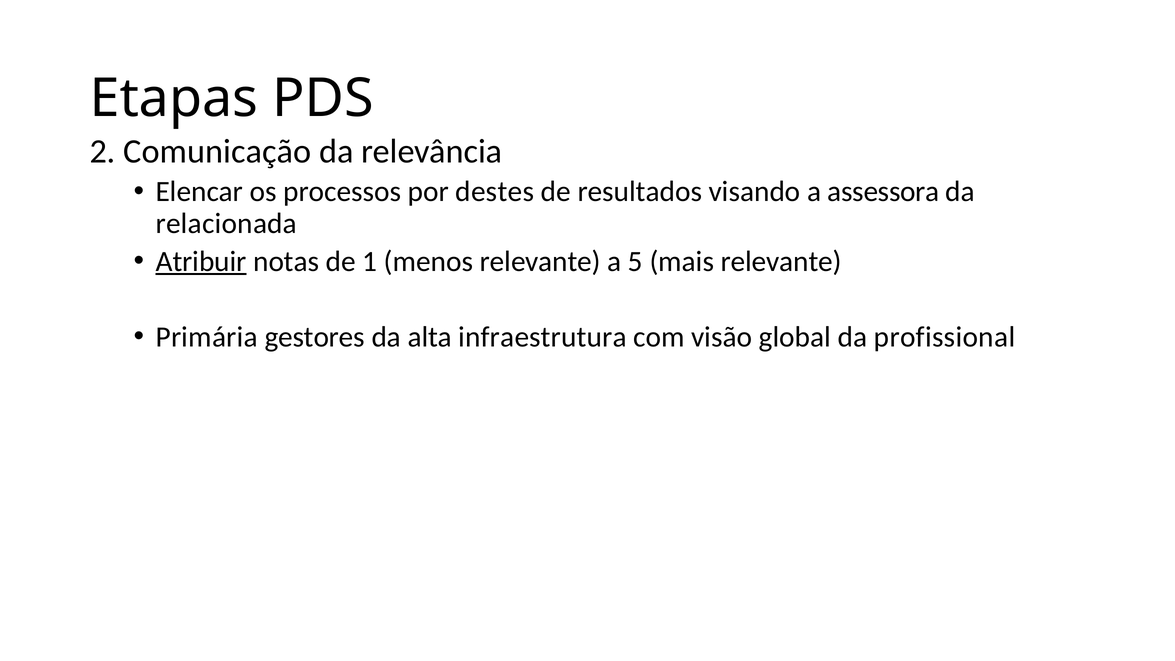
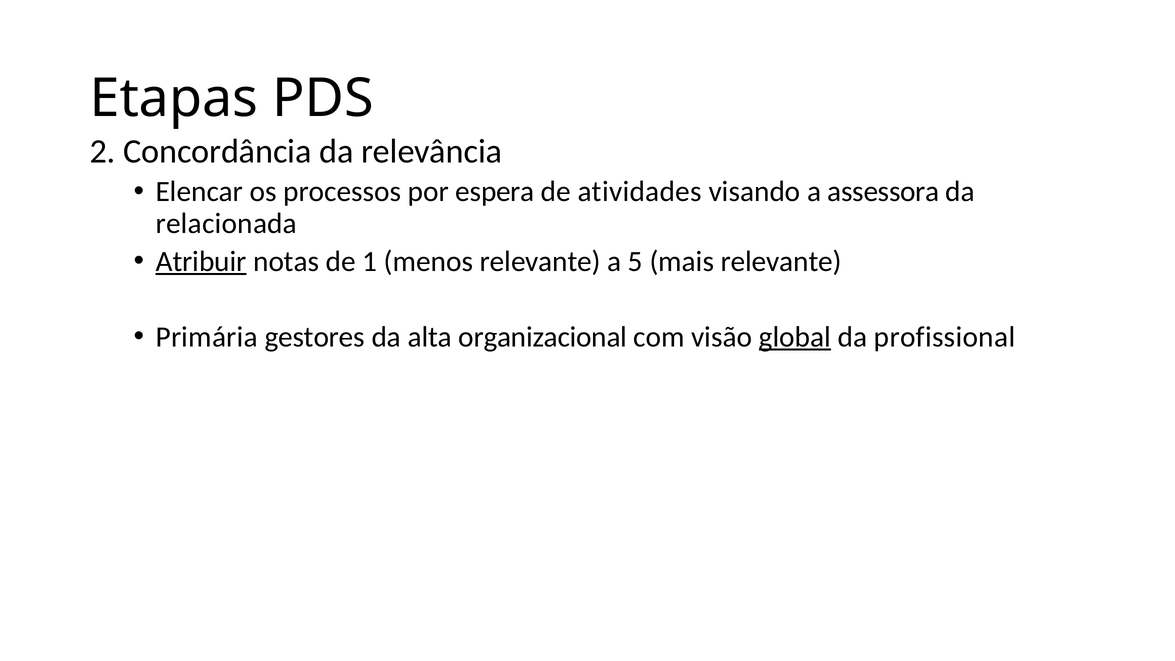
Comunicação: Comunicação -> Concordância
destes: destes -> espera
resultados: resultados -> atividades
infraestrutura: infraestrutura -> organizacional
global underline: none -> present
